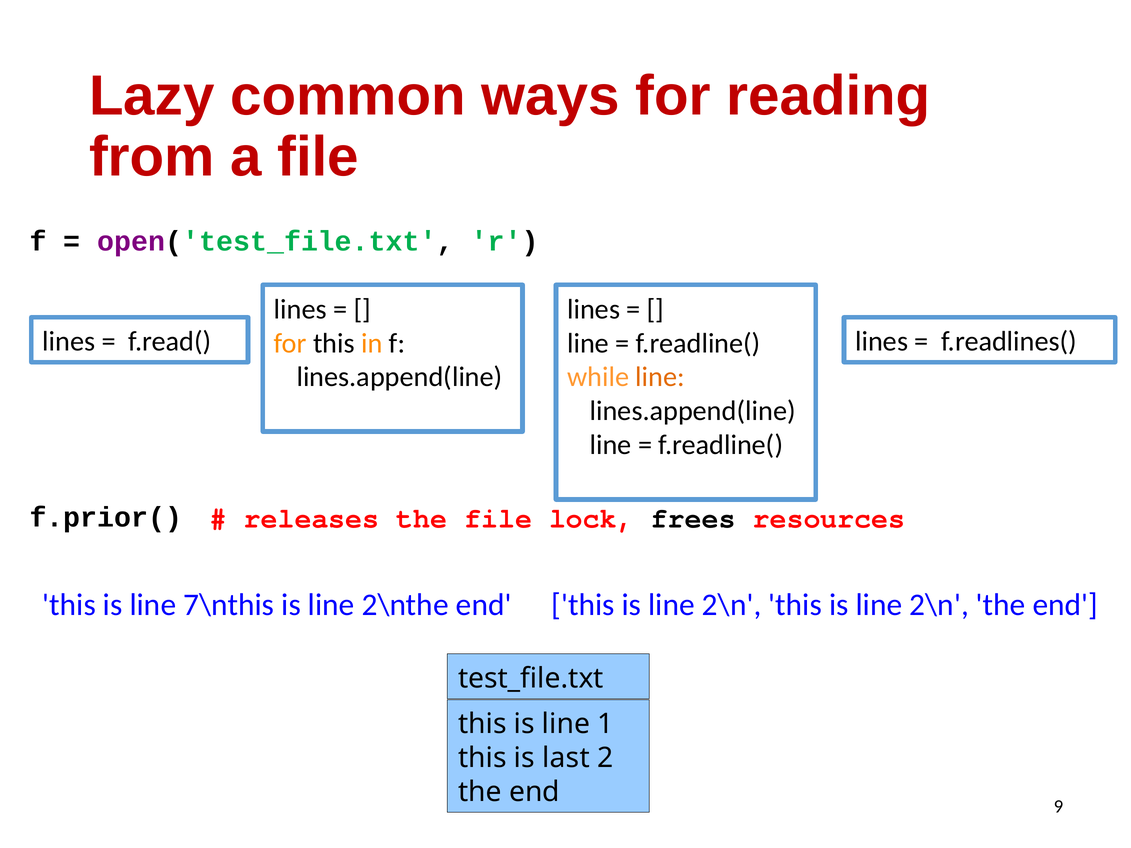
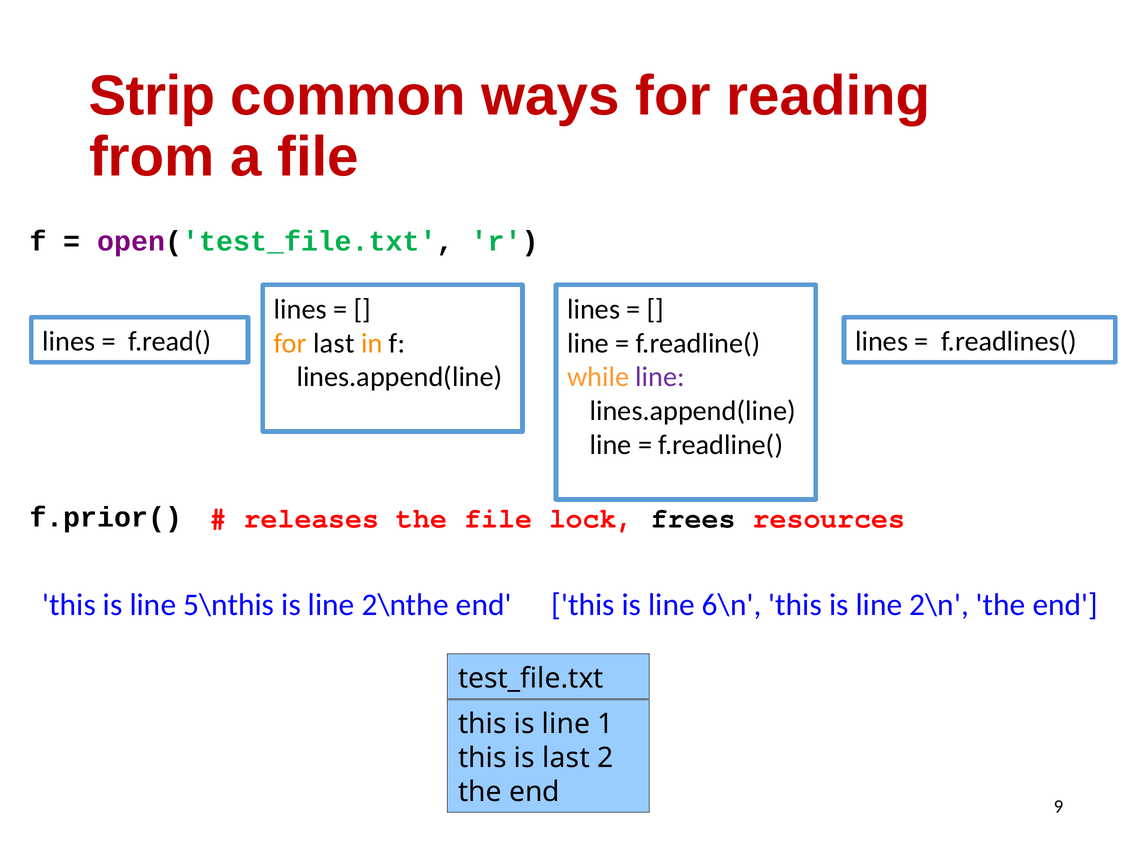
Lazy: Lazy -> Strip
for this: this -> last
line at (660, 377) colour: orange -> purple
7\nthis: 7\nthis -> 5\nthis
2\n at (732, 605): 2\n -> 6\n
